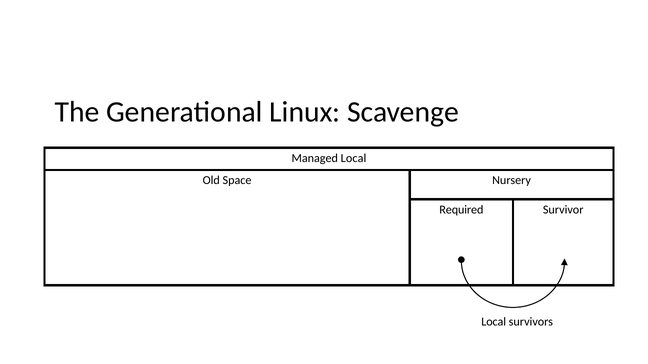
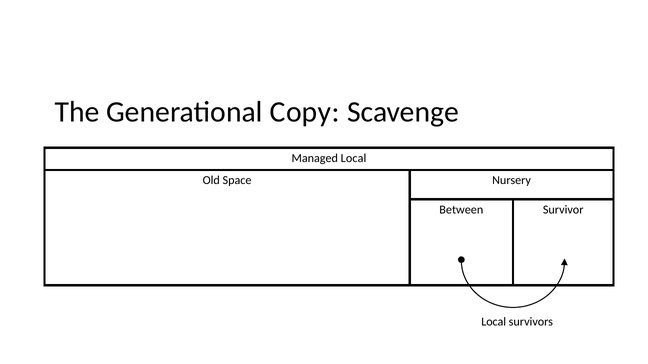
Linux: Linux -> Copy
Required: Required -> Between
